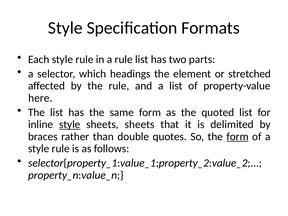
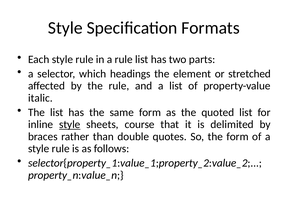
here: here -> italic
sheets sheets: sheets -> course
form at (238, 137) underline: present -> none
